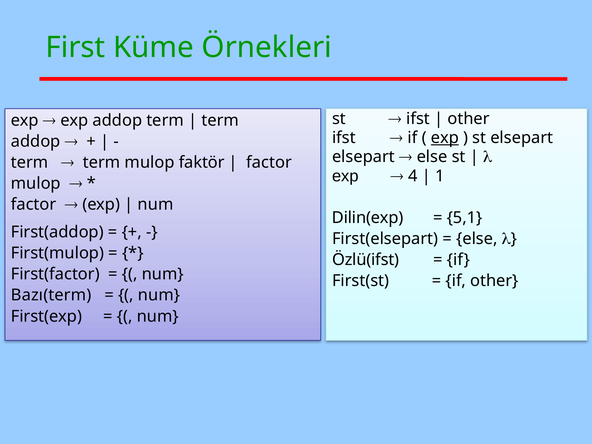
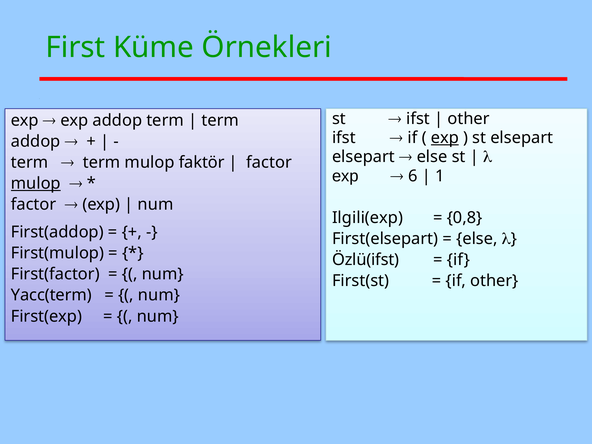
4: 4 -> 6
mulop at (36, 183) underline: none -> present
Dilin(exp: Dilin(exp -> Ilgili(exp
5,1: 5,1 -> 0,8
Bazı(term: Bazı(term -> Yacc(term
